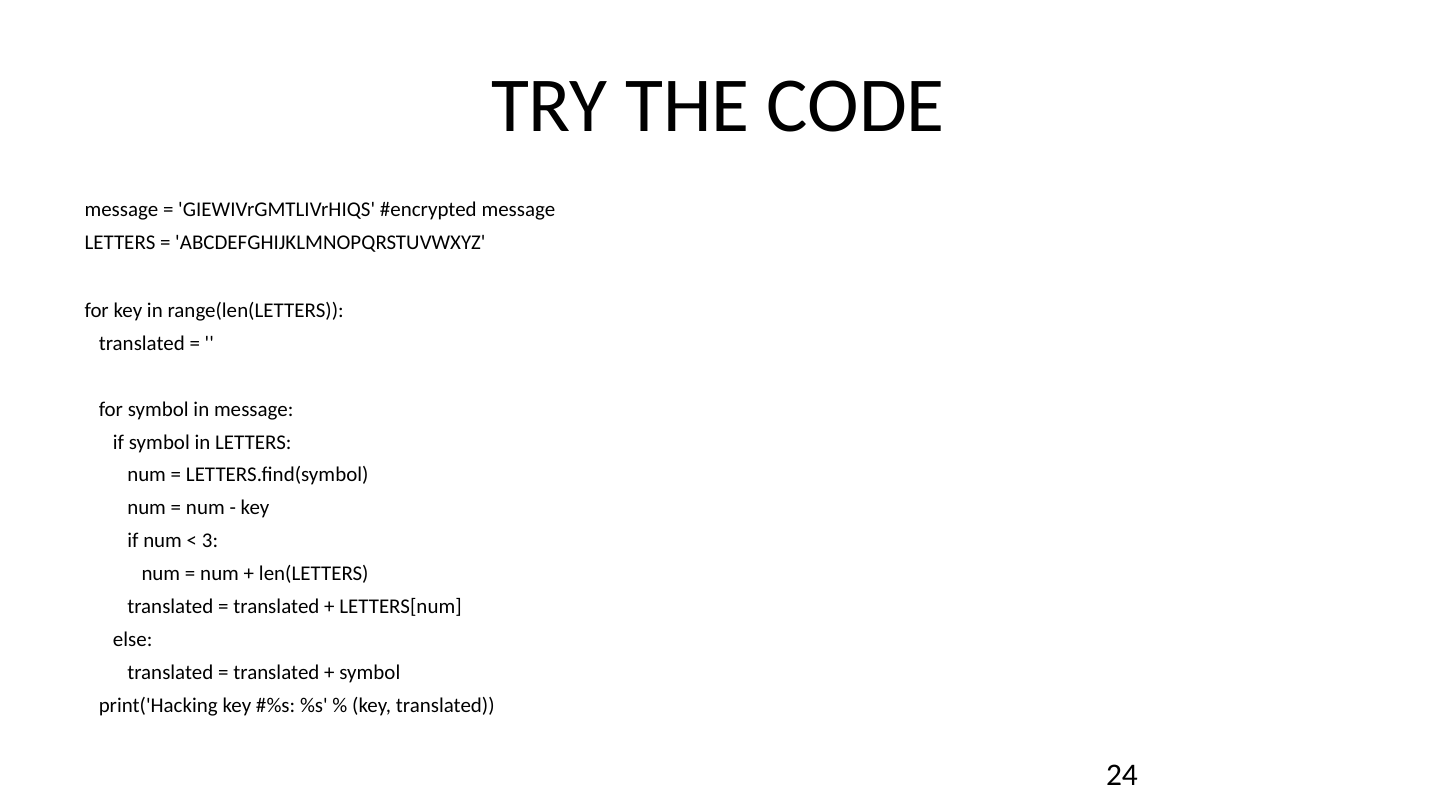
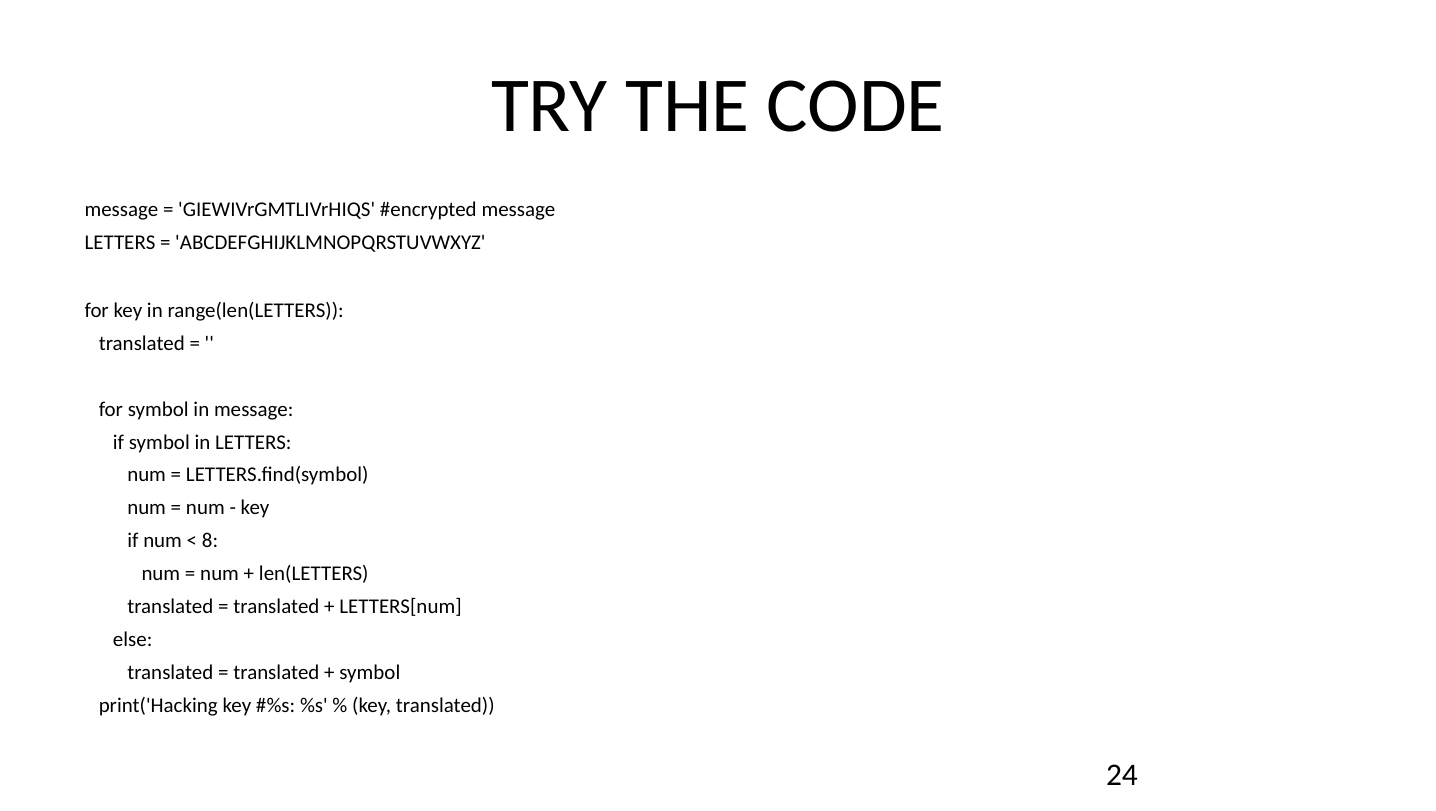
3: 3 -> 8
